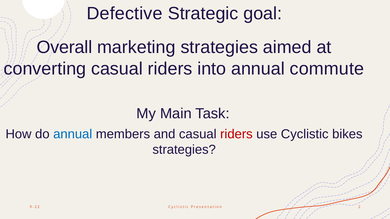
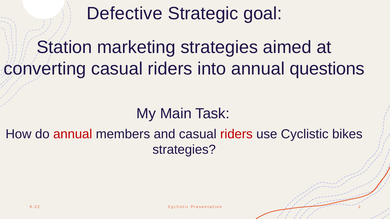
Overall: Overall -> Station
commute: commute -> questions
annual at (73, 134) colour: blue -> red
